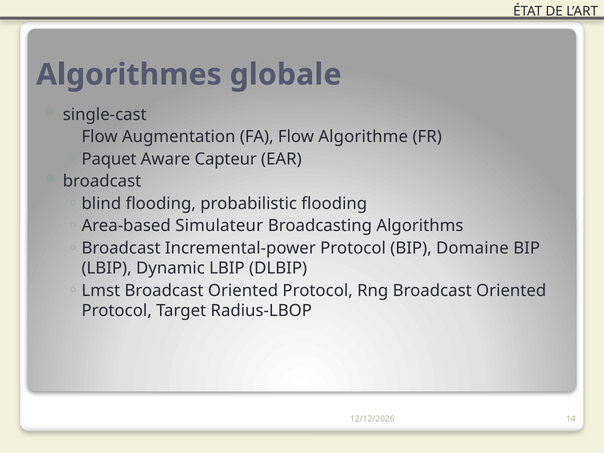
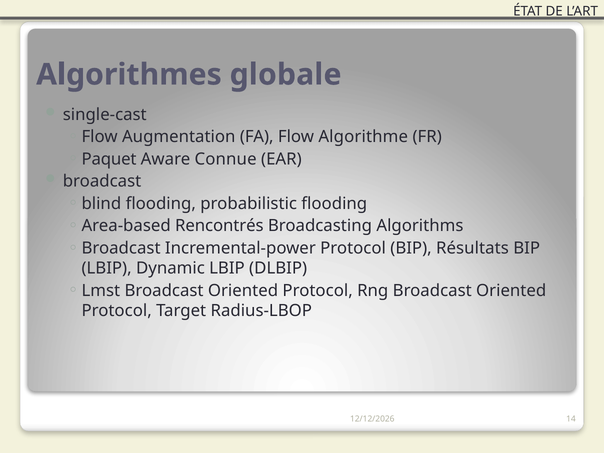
Capteur: Capteur -> Connue
Simulateur: Simulateur -> Rencontrés
Domaine: Domaine -> Résultats
